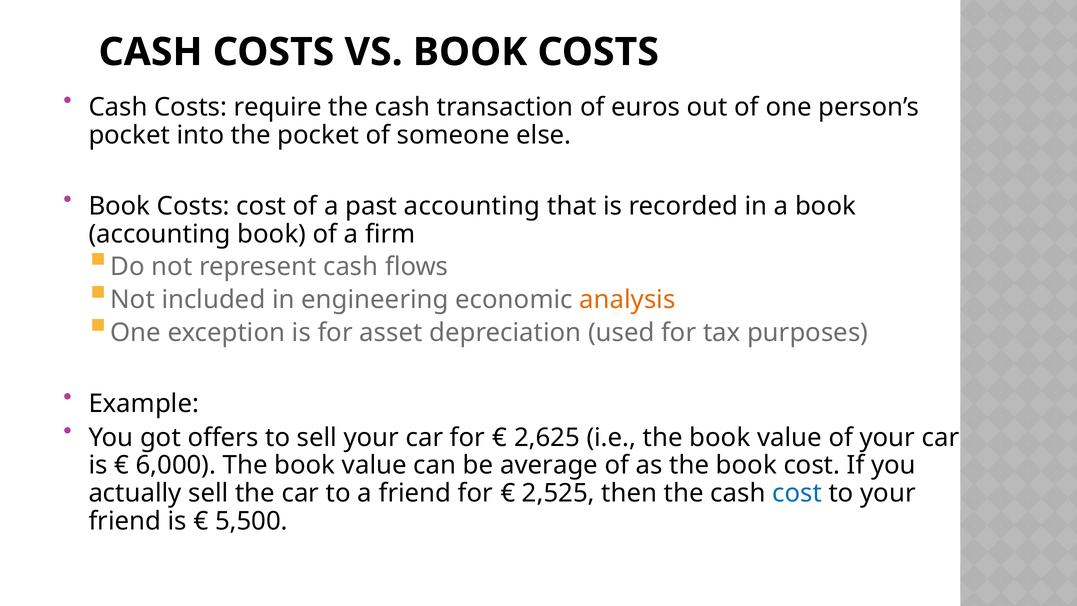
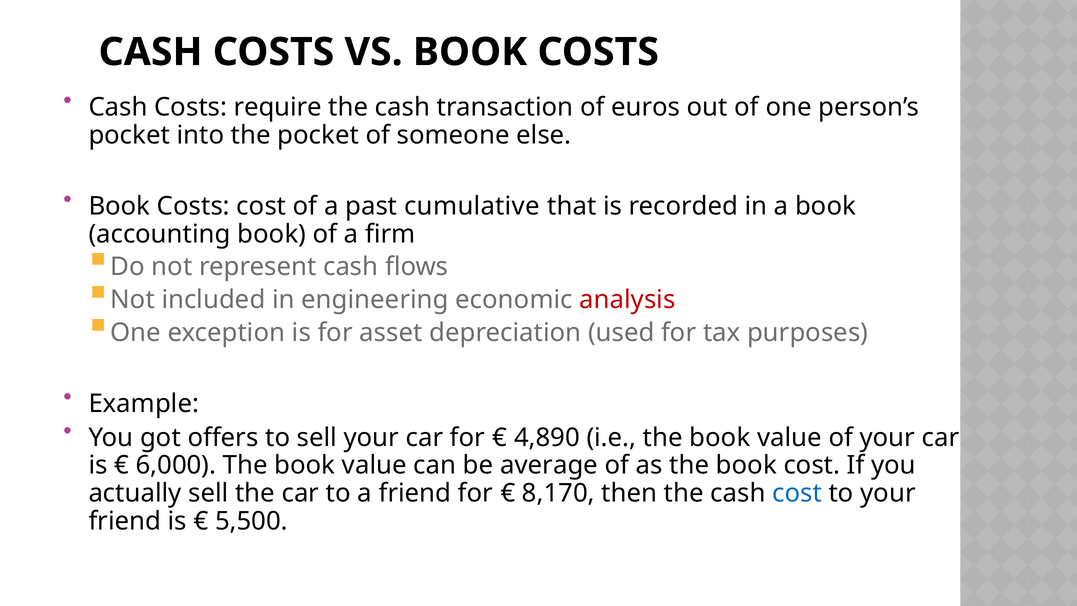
past accounting: accounting -> cumulative
analysis colour: orange -> red
2,625: 2,625 -> 4,890
2,525: 2,525 -> 8,170
